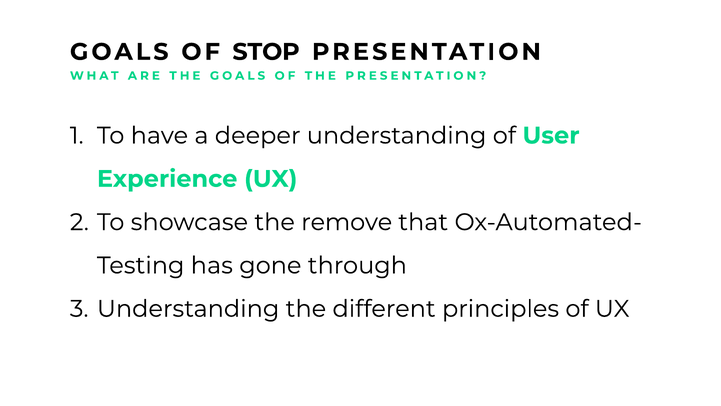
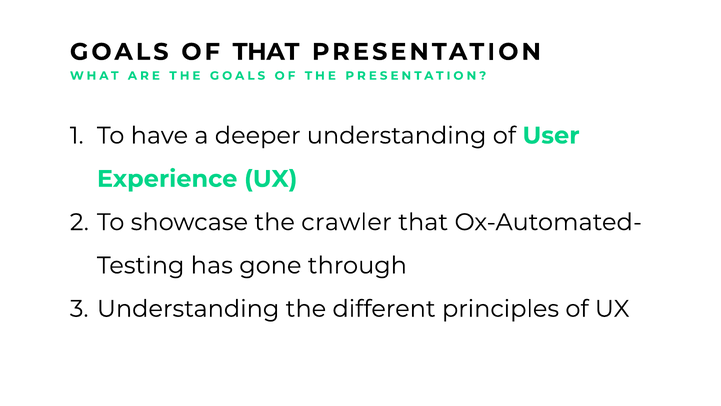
OF STOP: STOP -> THAT
remove: remove -> crawler
